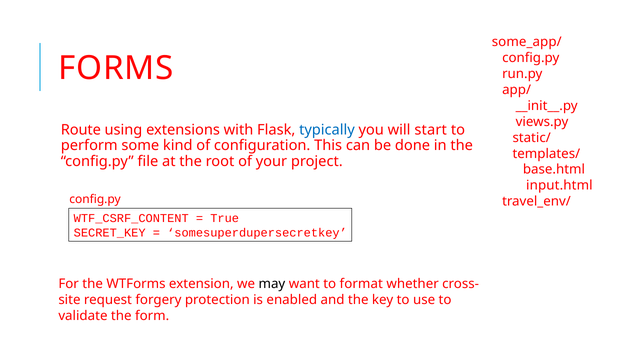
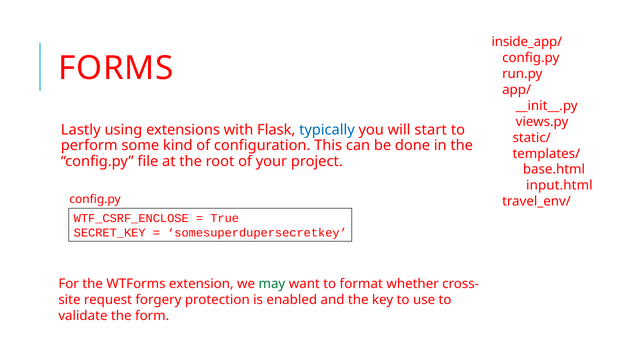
some_app/: some_app/ -> inside_app/
Route: Route -> Lastly
WTF_CSRF_CONTENT: WTF_CSRF_CONTENT -> WTF_CSRF_ENCLOSE
may colour: black -> green
